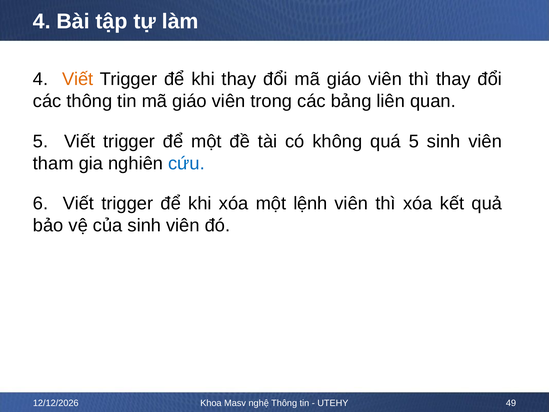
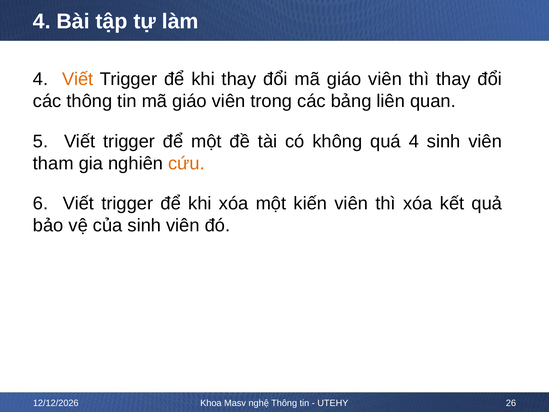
quá 5: 5 -> 4
cứu colour: blue -> orange
lệnh: lệnh -> kiến
49: 49 -> 26
